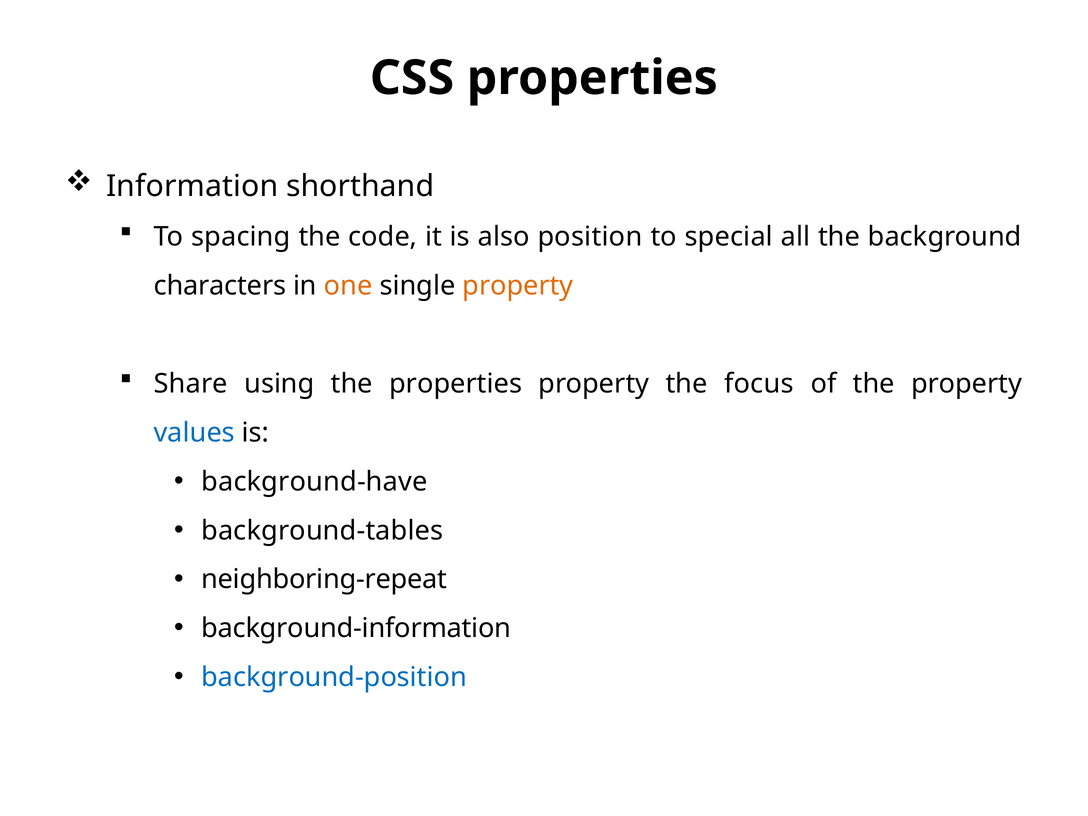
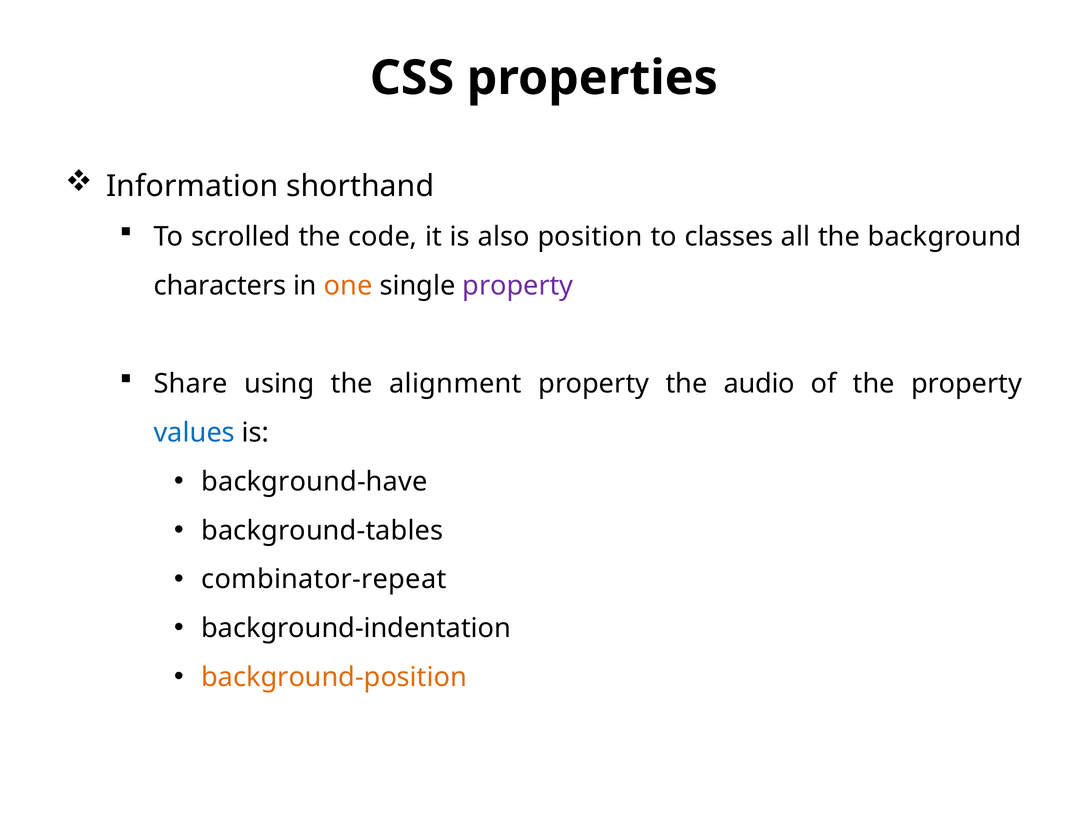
spacing: spacing -> scrolled
special: special -> classes
property at (518, 286) colour: orange -> purple
the properties: properties -> alignment
focus: focus -> audio
neighboring-repeat: neighboring-repeat -> combinator-repeat
background-information: background-information -> background-indentation
background-position colour: blue -> orange
